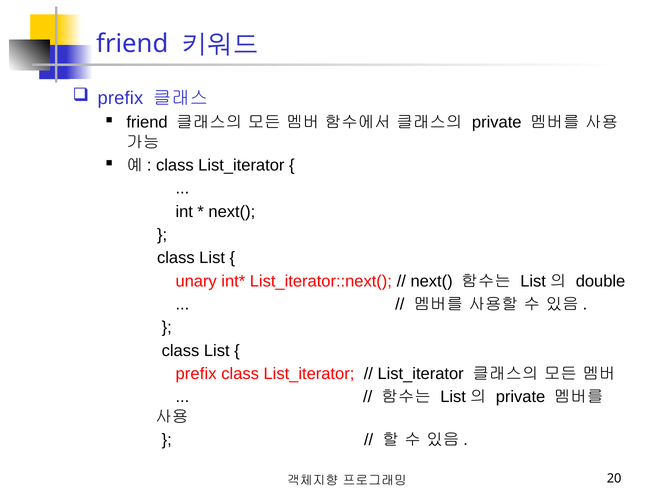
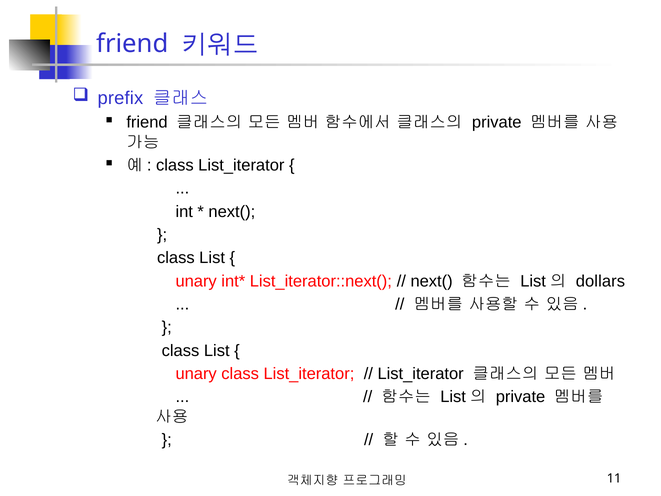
double: double -> dollars
prefix at (196, 374): prefix -> unary
20: 20 -> 11
